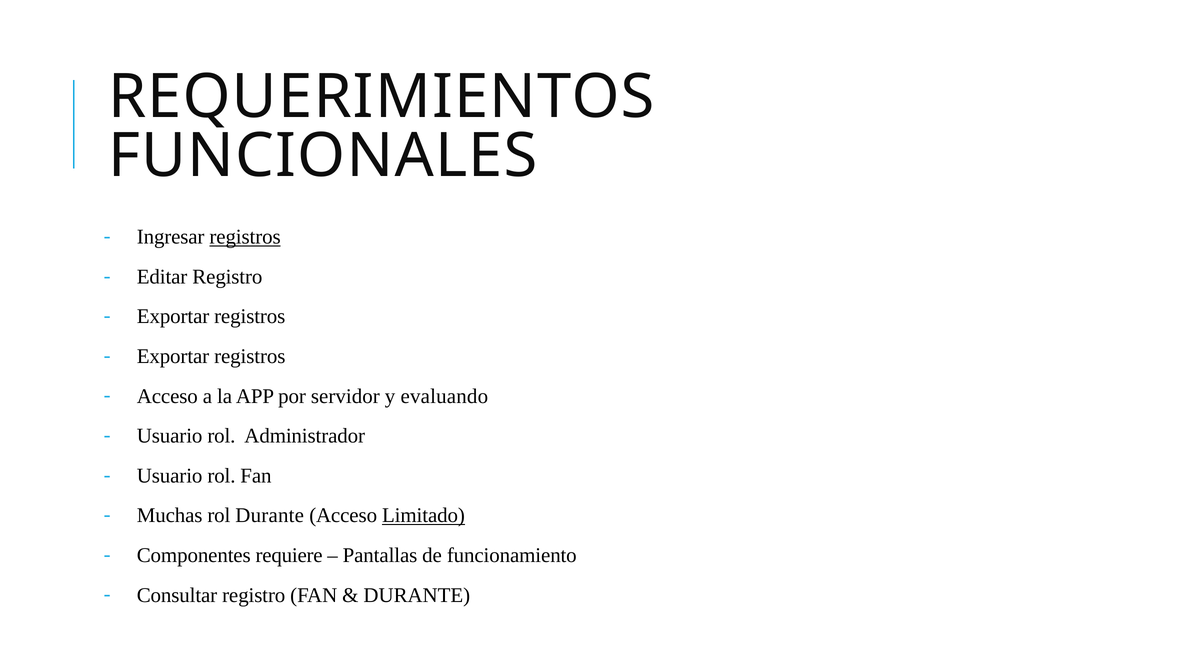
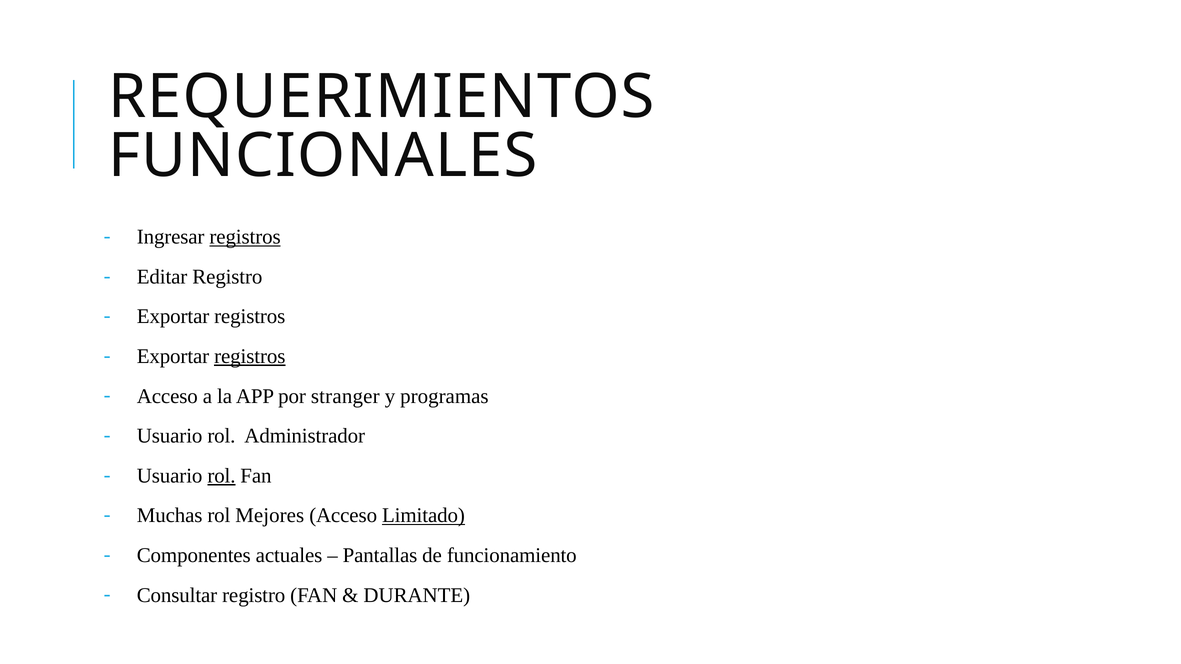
registros at (250, 356) underline: none -> present
servidor: servidor -> stranger
evaluando: evaluando -> programas
rol at (221, 476) underline: none -> present
rol Durante: Durante -> Mejores
requiere: requiere -> actuales
